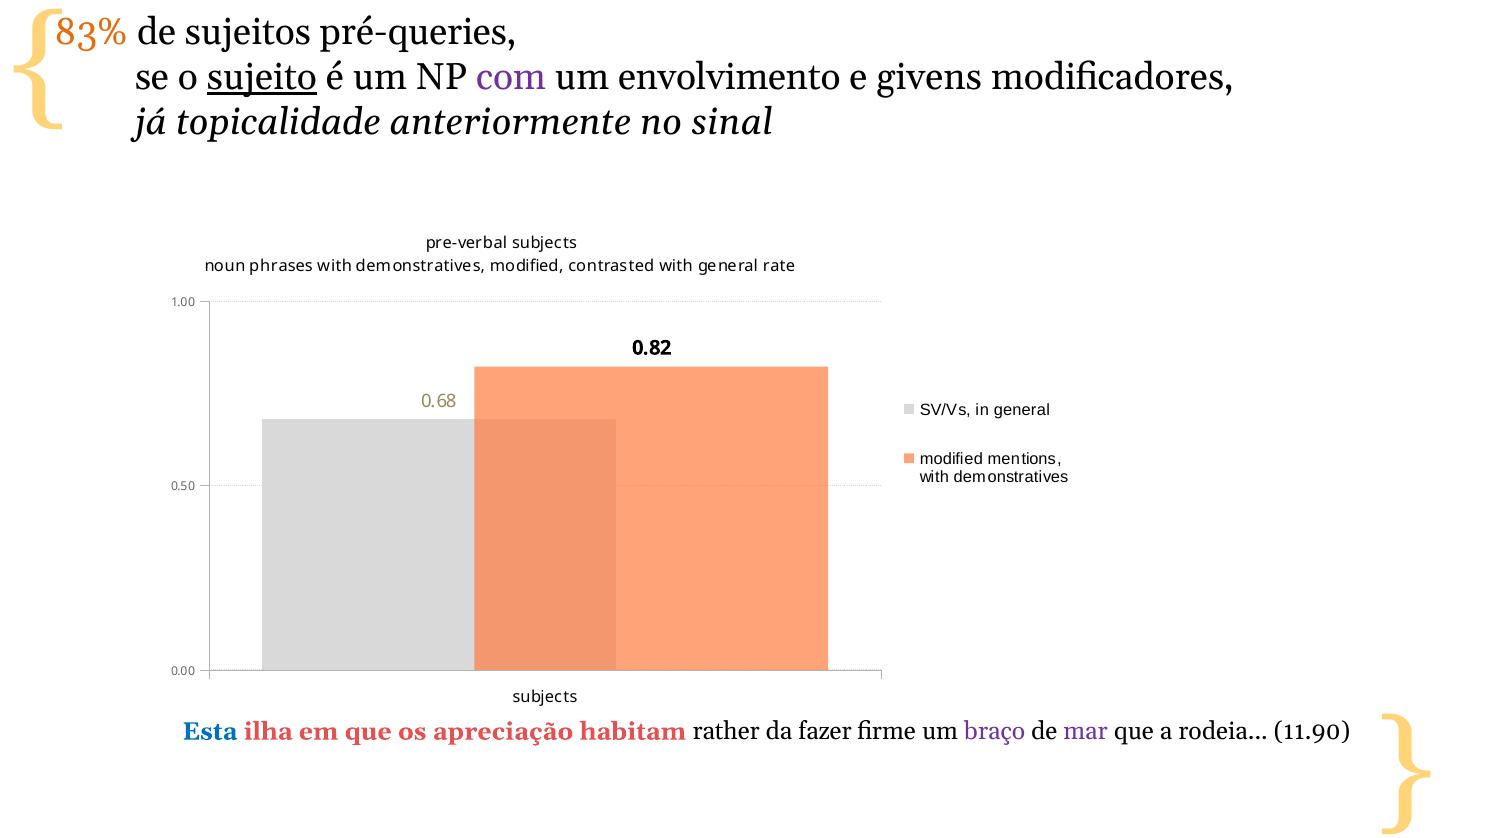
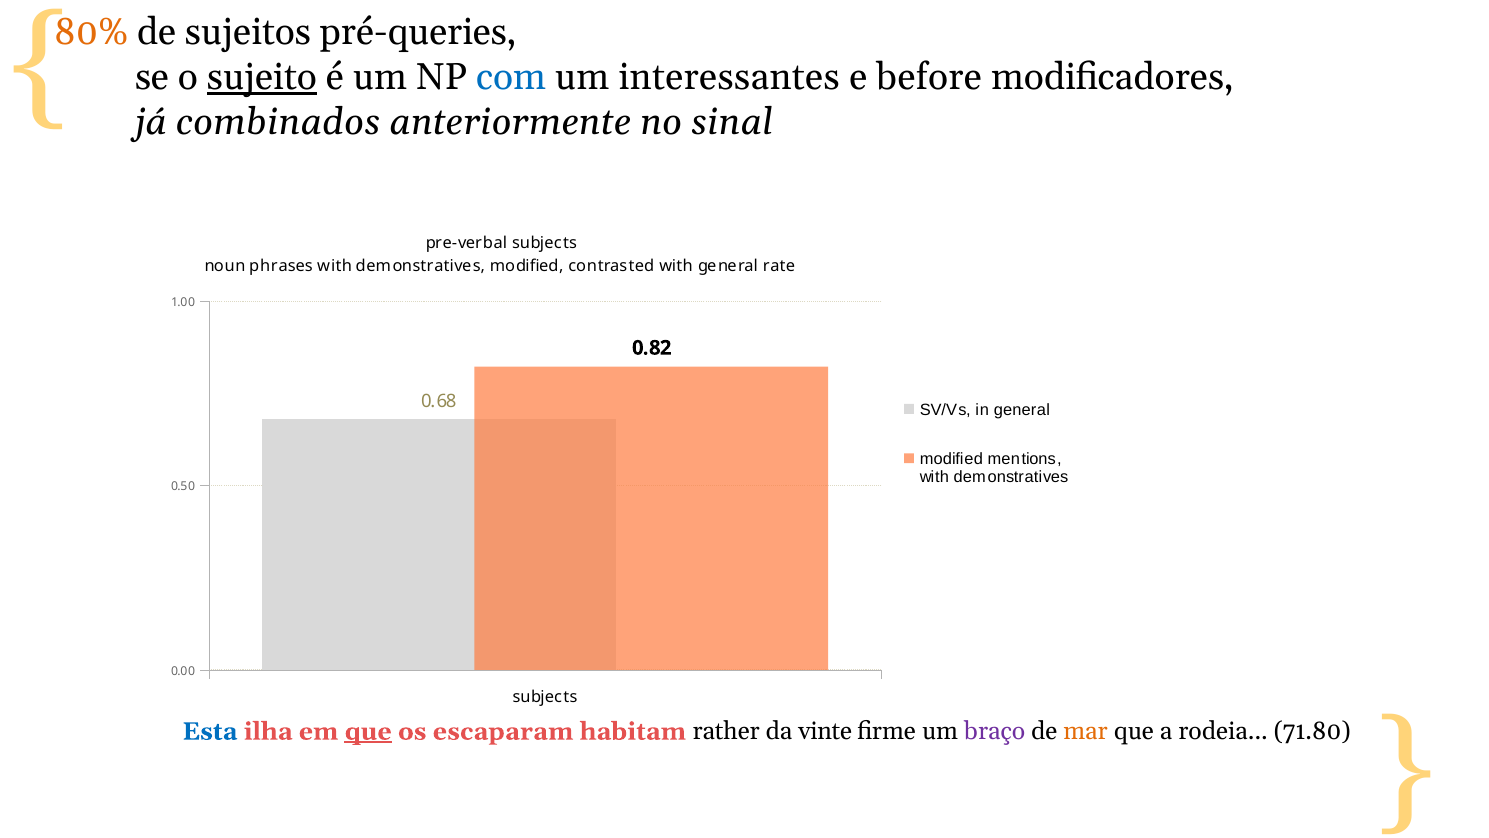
83%: 83% -> 80%
com colour: purple -> blue
envolvimento: envolvimento -> interessantes
givens: givens -> before
topicalidade: topicalidade -> combinados
que at (368, 731) underline: none -> present
apreciação: apreciação -> escaparam
fazer: fazer -> vinte
mar colour: purple -> orange
11.90: 11.90 -> 71.80
